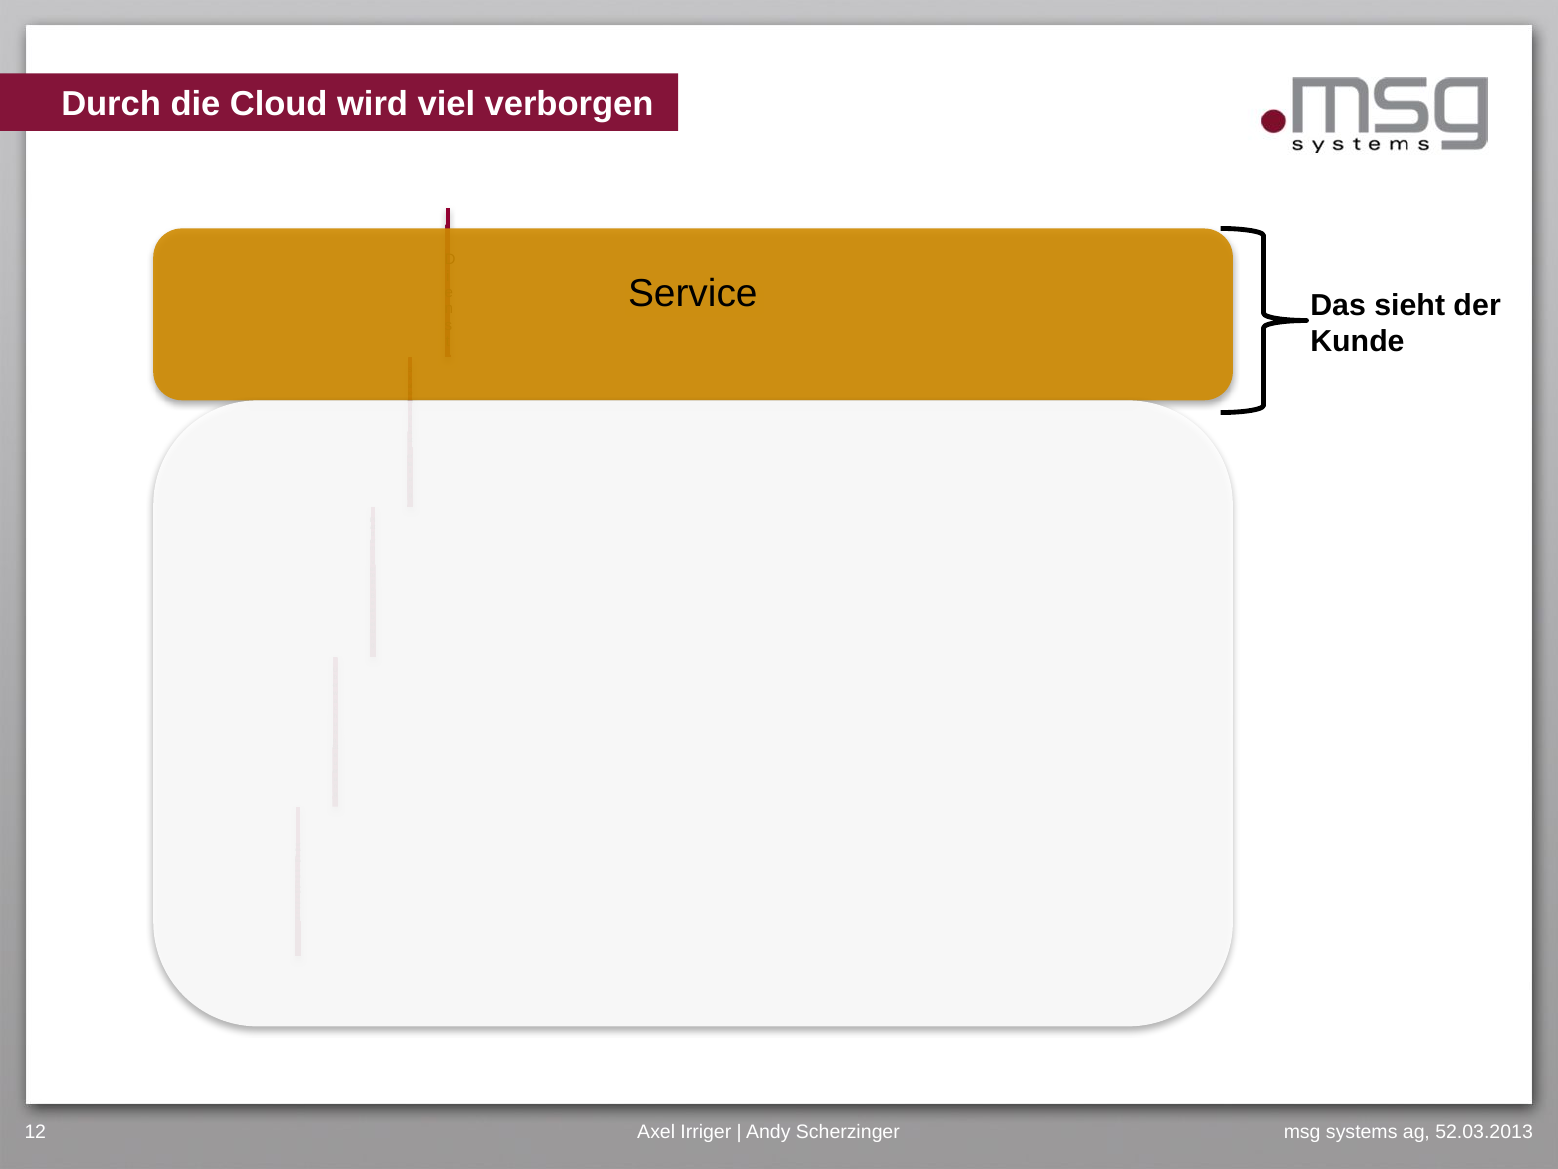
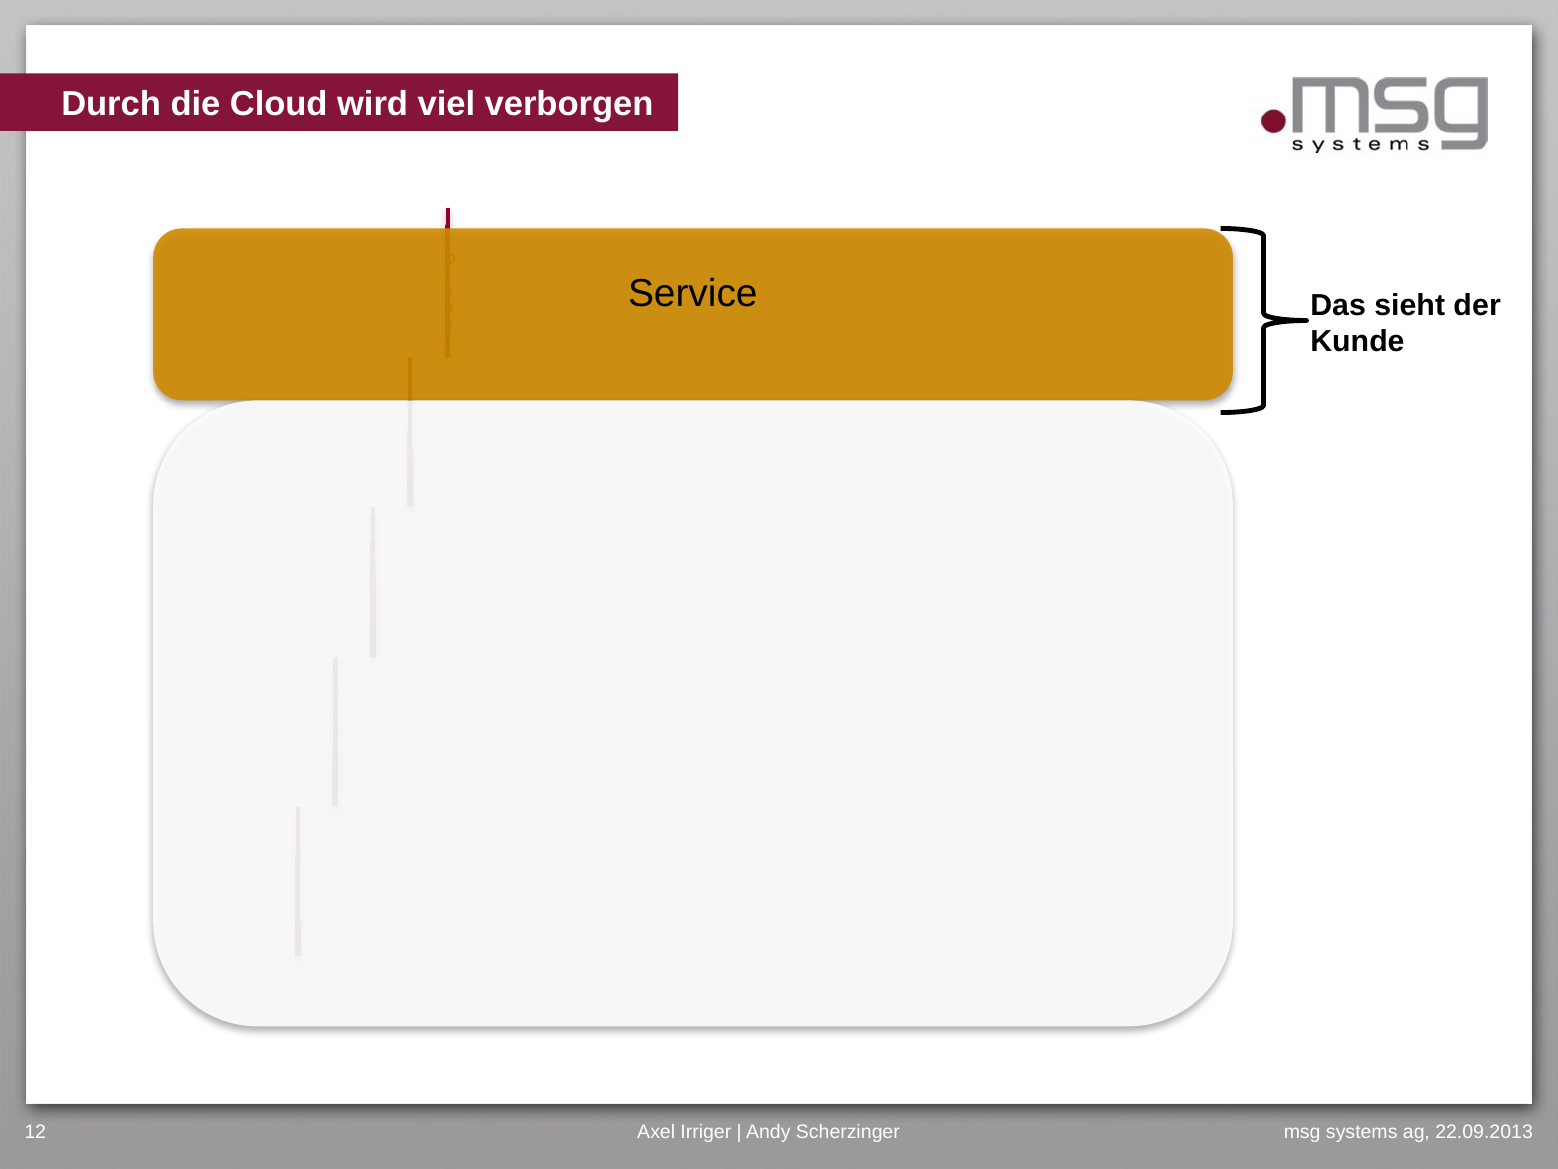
52.03.2013: 52.03.2013 -> 22.09.2013
